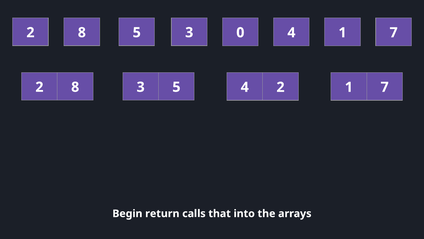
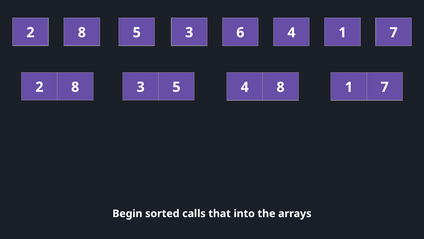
0: 0 -> 6
4 2: 2 -> 8
return: return -> sorted
